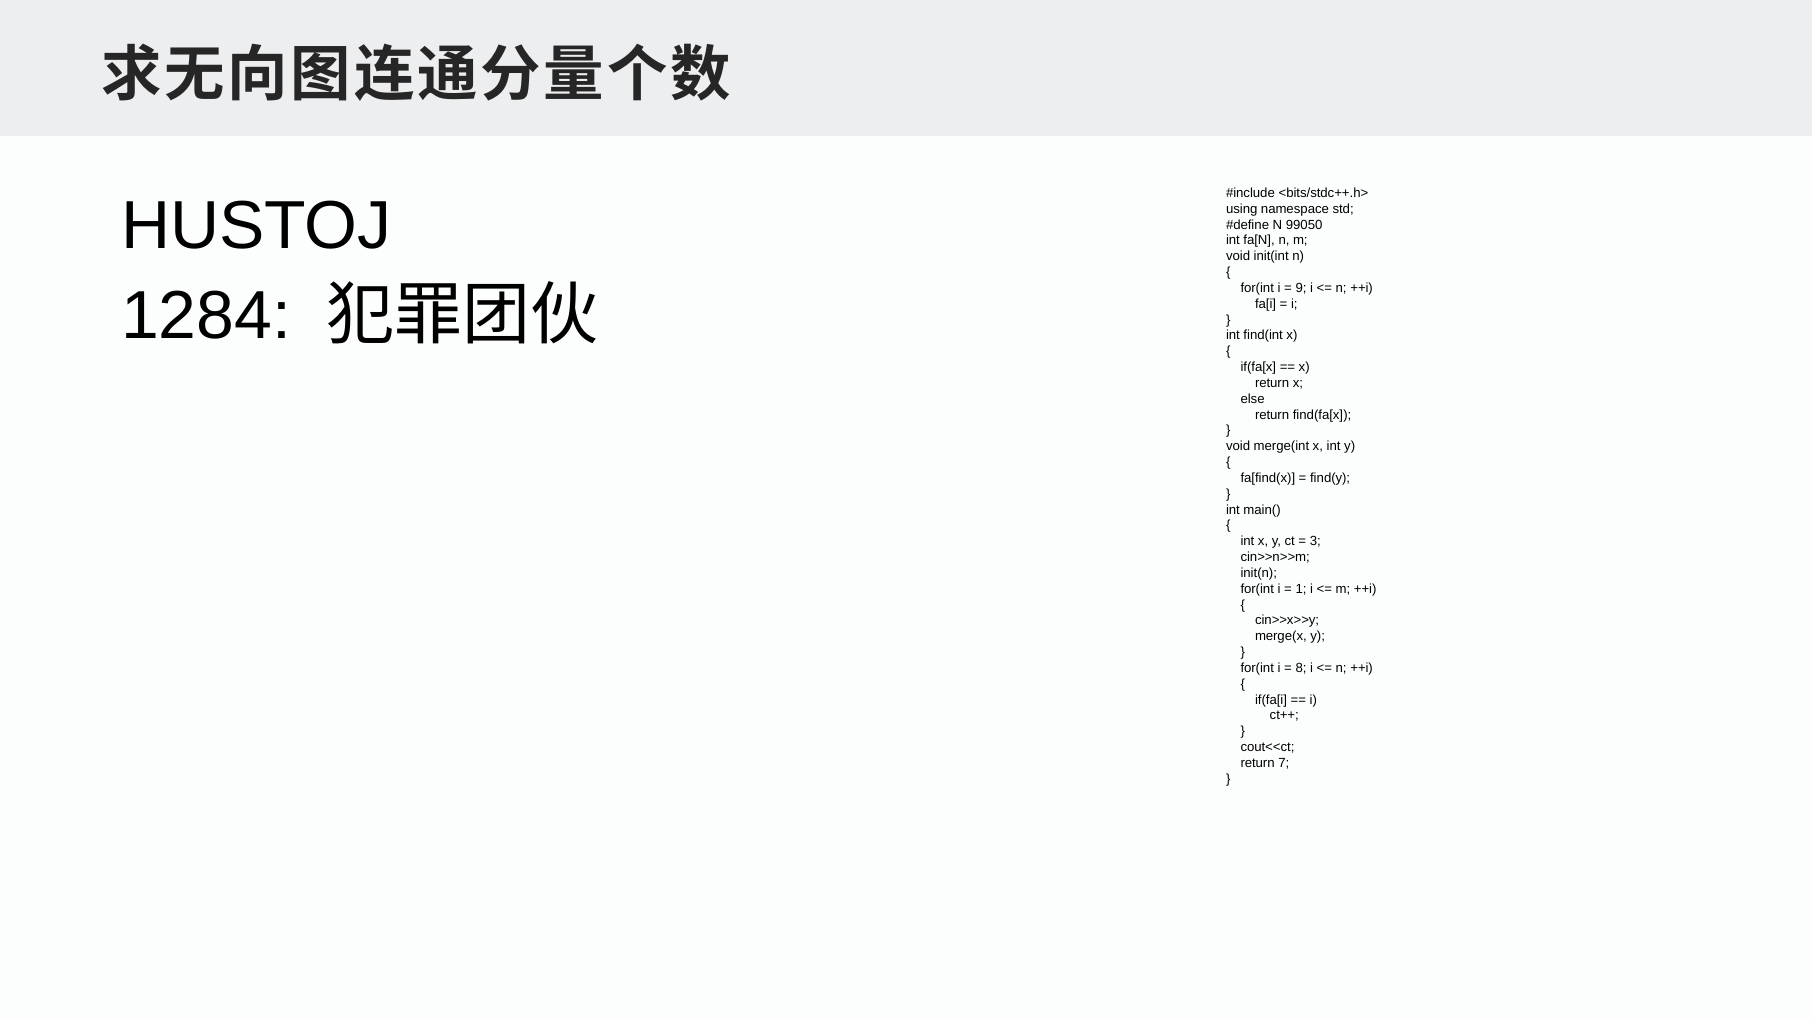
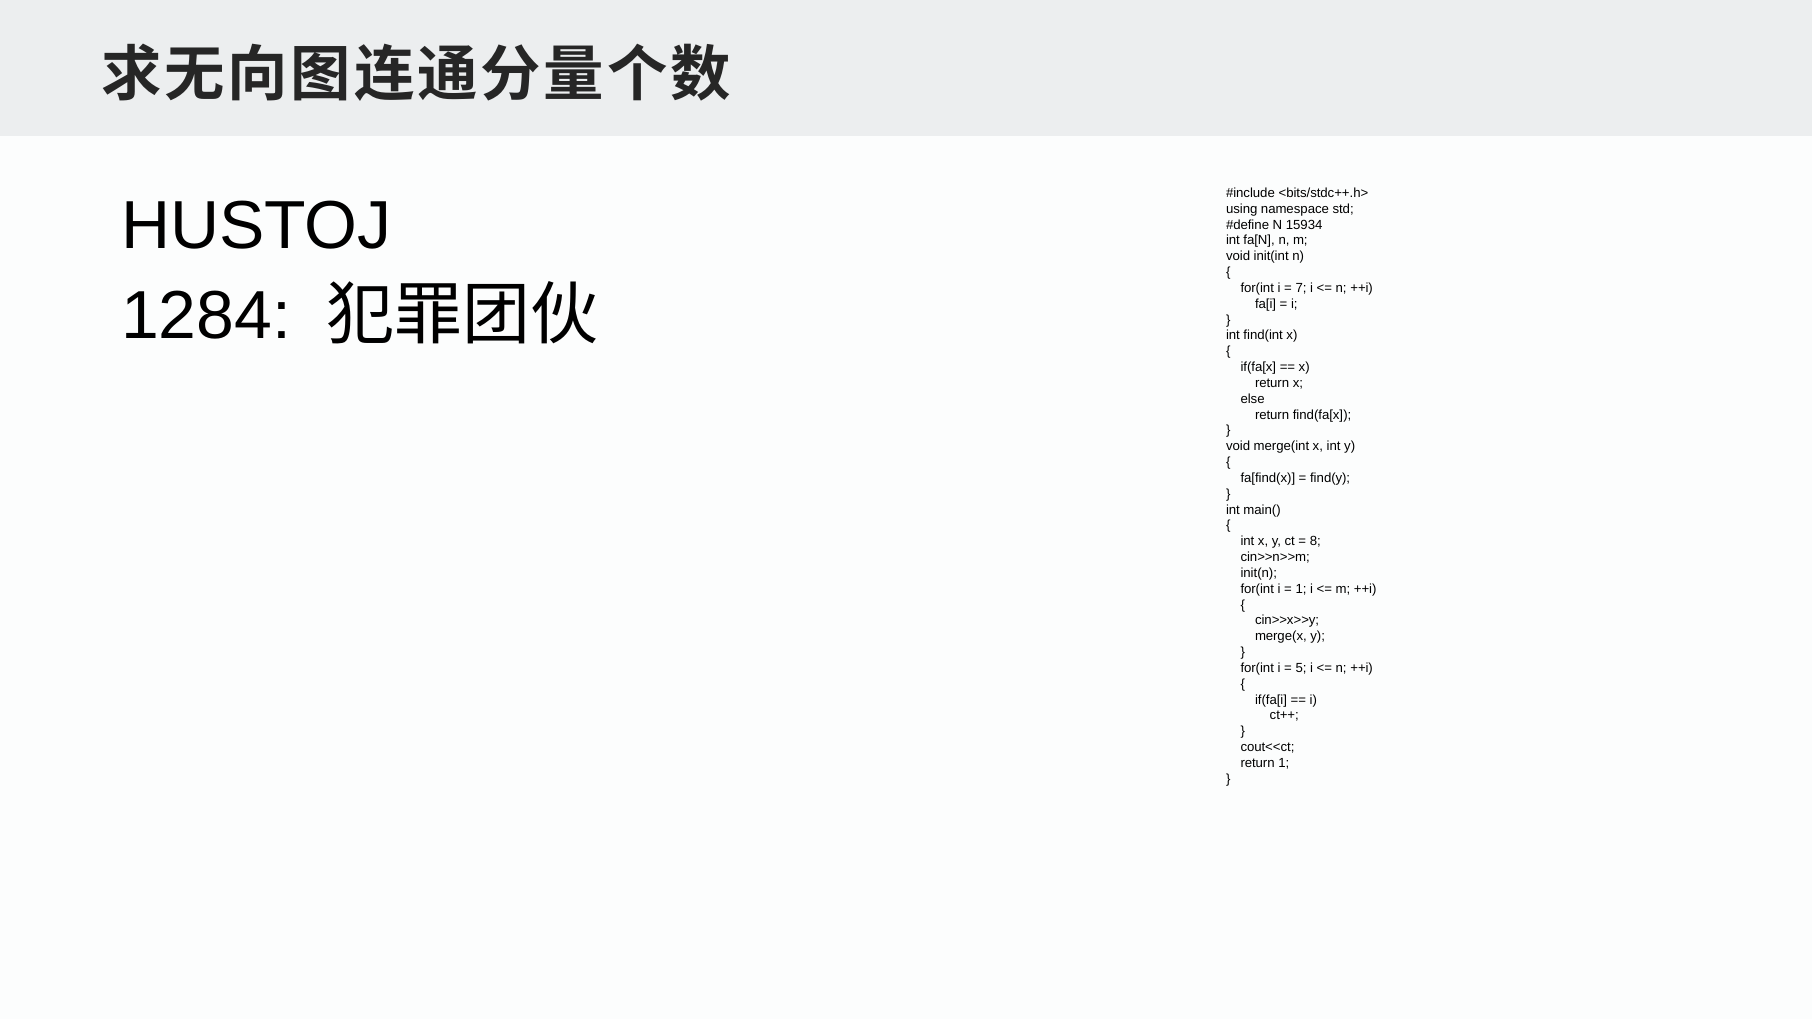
99050: 99050 -> 15934
9: 9 -> 7
3: 3 -> 8
8: 8 -> 5
return 7: 7 -> 1
